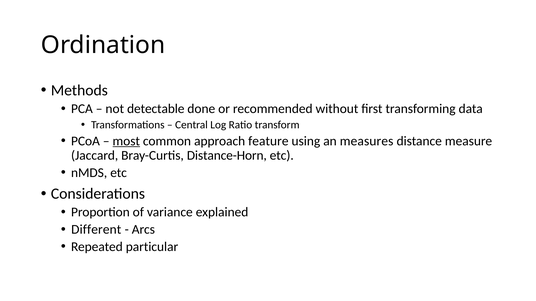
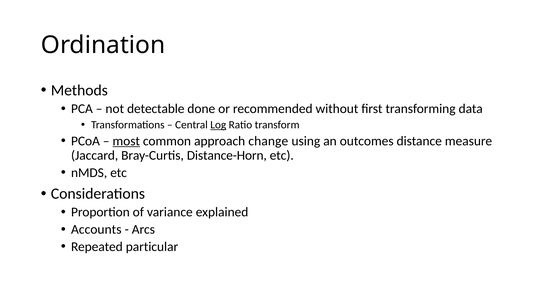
Log underline: none -> present
feature: feature -> change
measures: measures -> outcomes
Different: Different -> Accounts
